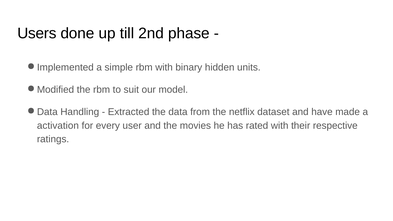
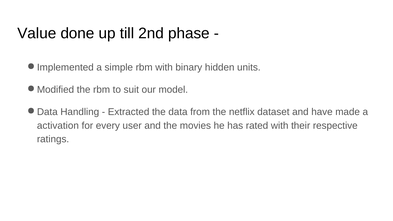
Users: Users -> Value
